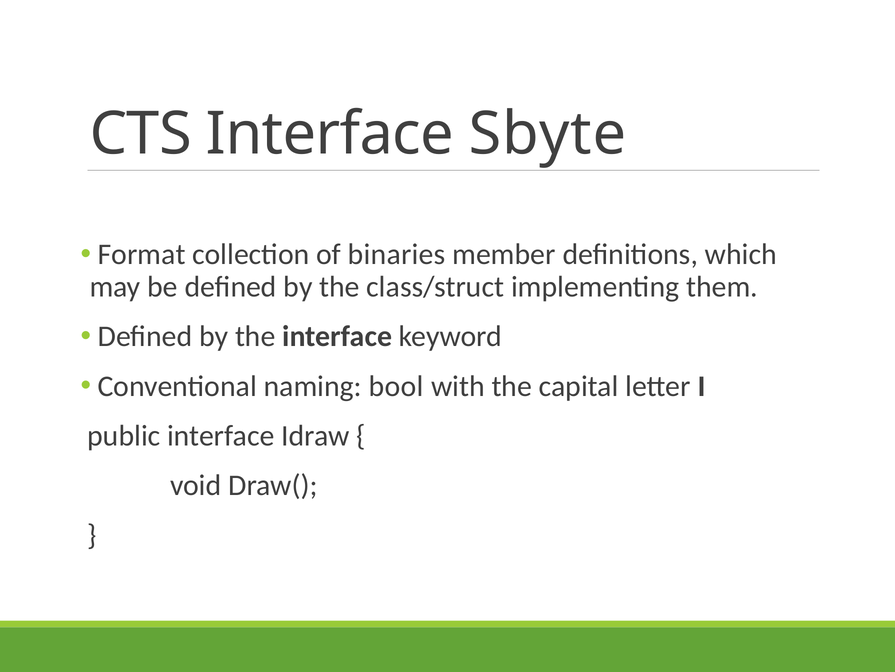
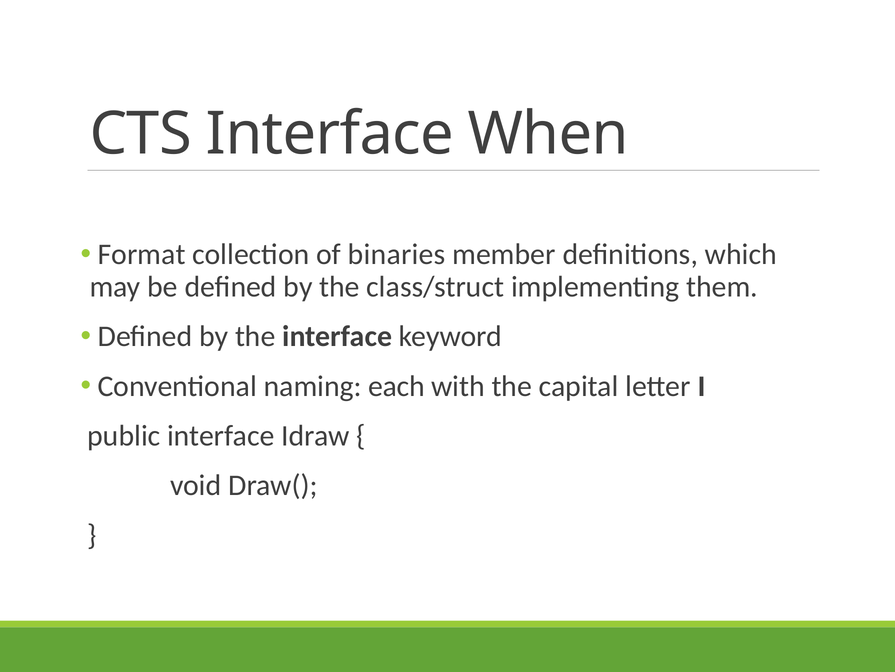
Sbyte: Sbyte -> When
bool: bool -> each
